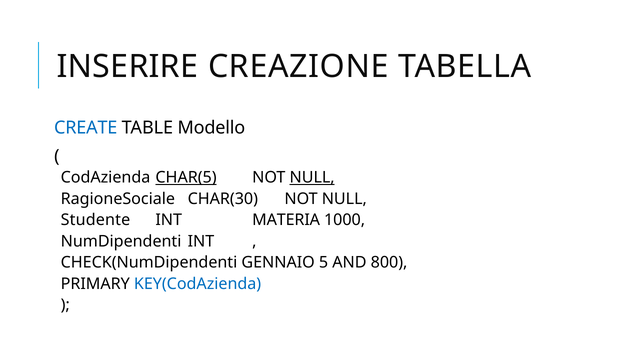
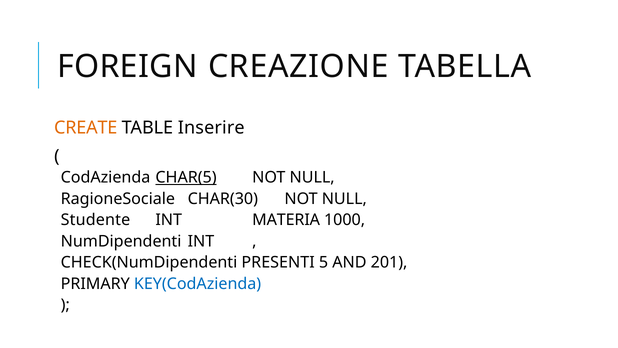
INSERIRE: INSERIRE -> FOREIGN
CREATE colour: blue -> orange
Modello: Modello -> Inserire
NULL at (312, 177) underline: present -> none
GENNAIO: GENNAIO -> PRESENTI
800: 800 -> 201
